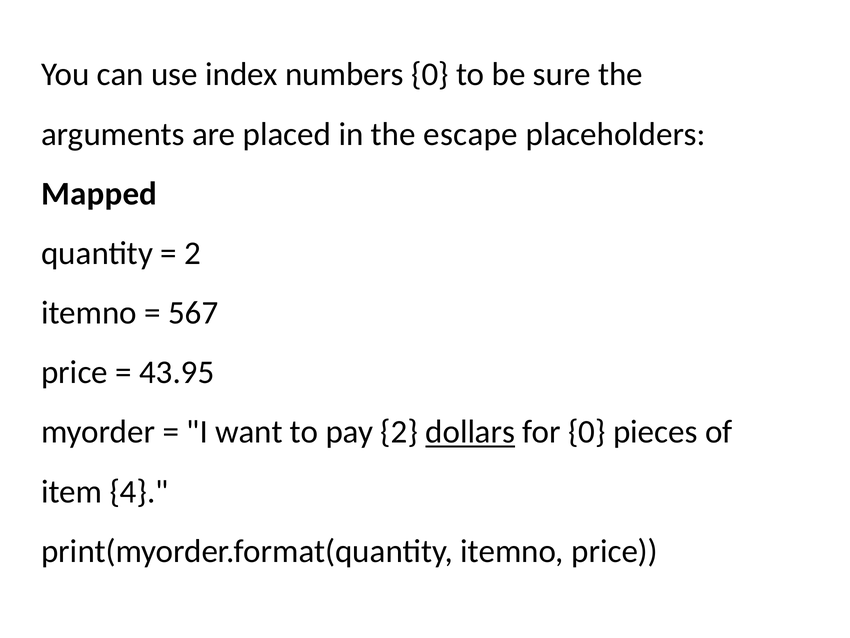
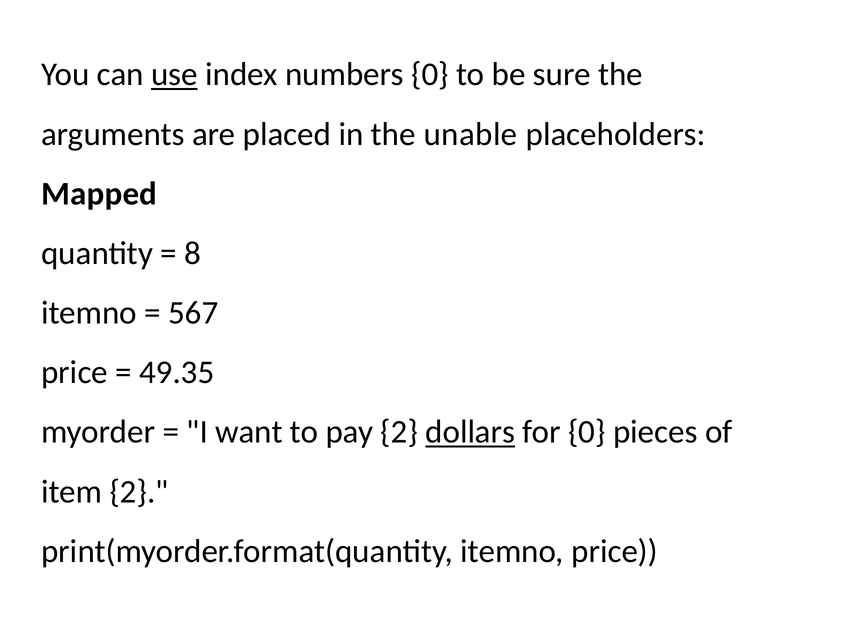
use underline: none -> present
escape: escape -> unable
2 at (193, 253): 2 -> 8
43.95: 43.95 -> 49.35
item 4: 4 -> 2
